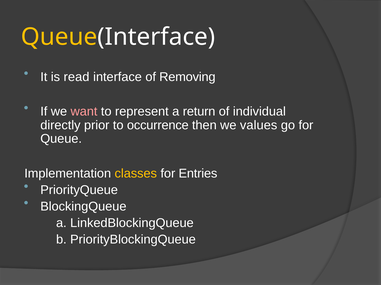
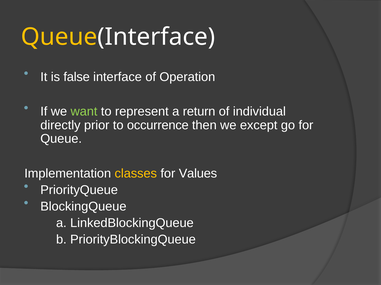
read: read -> false
Removing: Removing -> Operation
want colour: pink -> light green
values: values -> except
Entries: Entries -> Values
